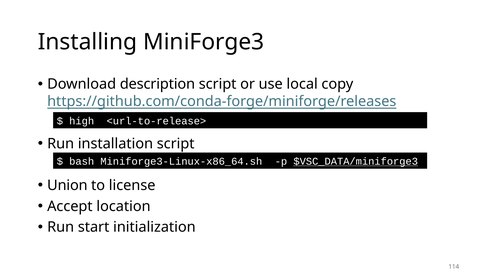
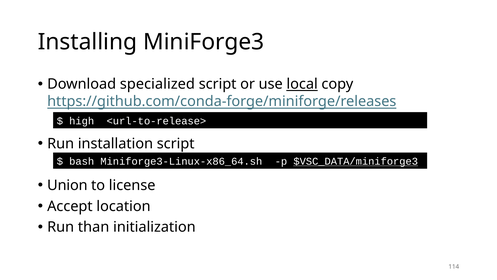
description: description -> specialized
local underline: none -> present
start: start -> than
